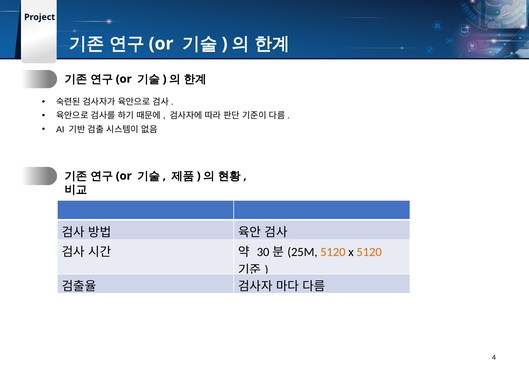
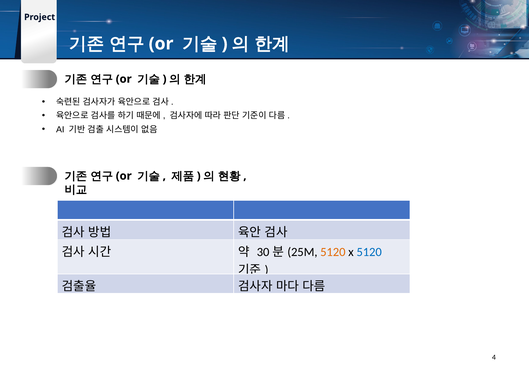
5120 at (369, 252) colour: orange -> blue
